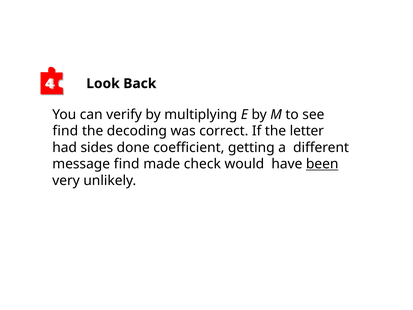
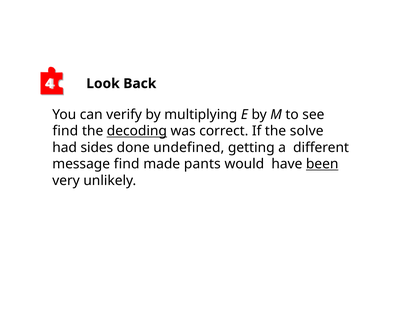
decoding underline: none -> present
letter: letter -> solve
coefficient: coefficient -> undefined
check: check -> pants
